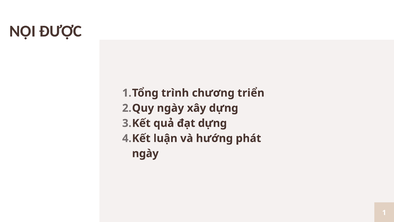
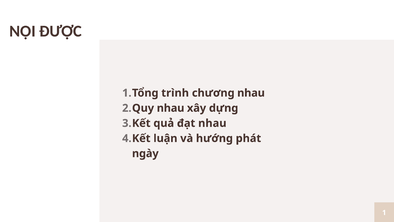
chương triển: triển -> nhau
ngày at (170, 108): ngày -> nhau
đạt dựng: dựng -> nhau
